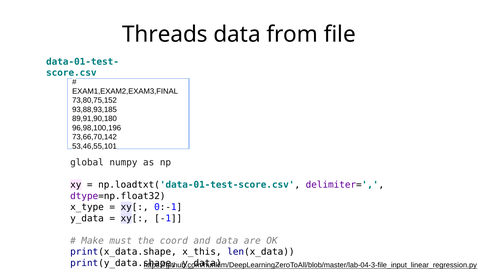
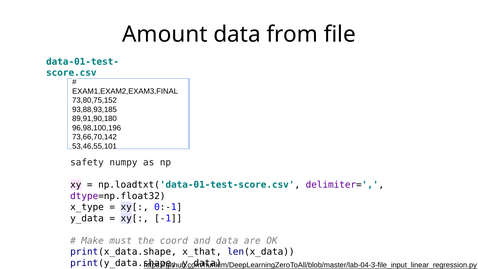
Threads: Threads -> Amount
global: global -> safety
x_this: x_this -> x_that
